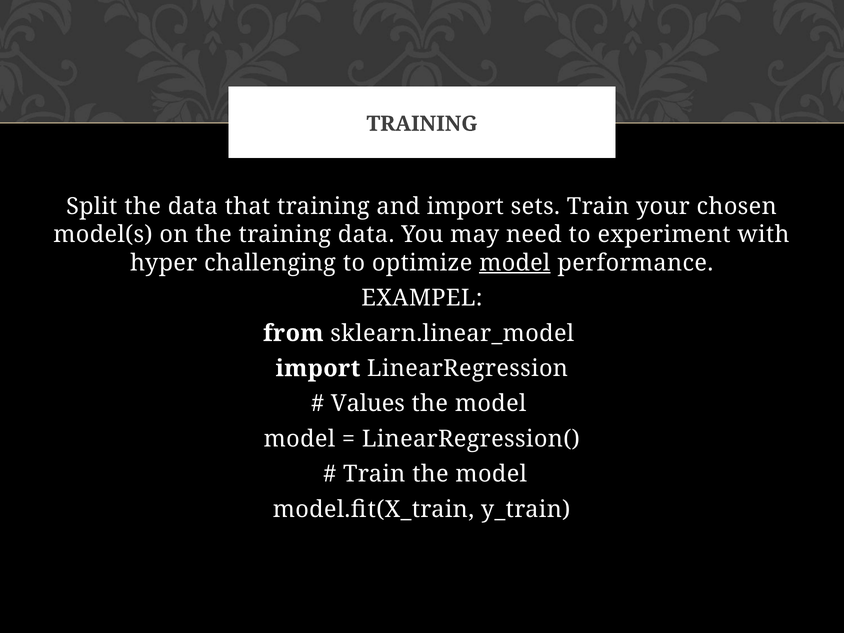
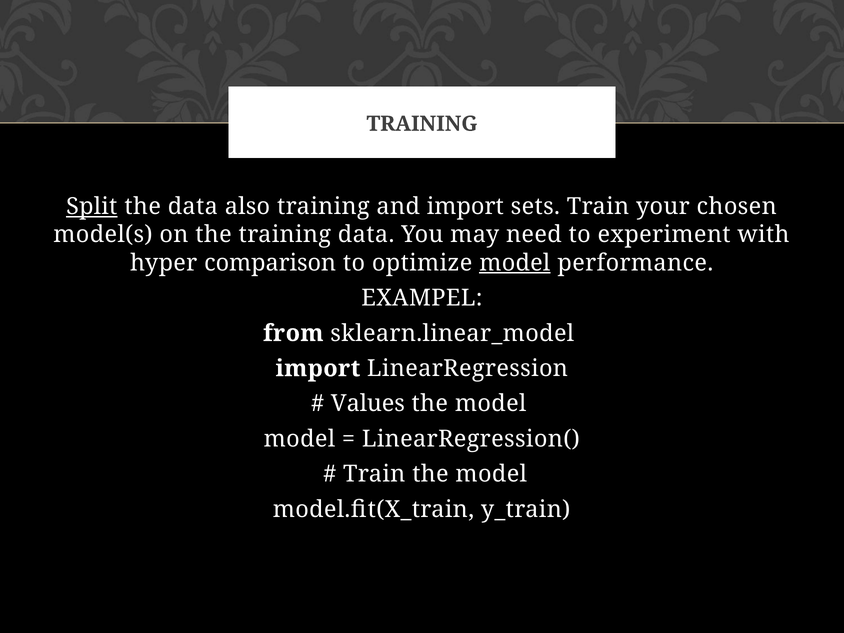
Split underline: none -> present
that: that -> also
challenging: challenging -> comparison
